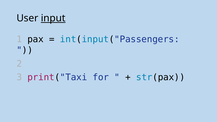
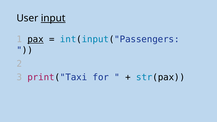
pax underline: none -> present
